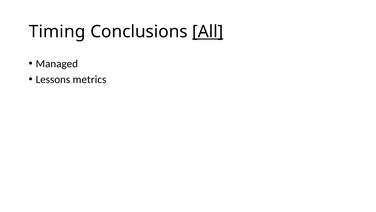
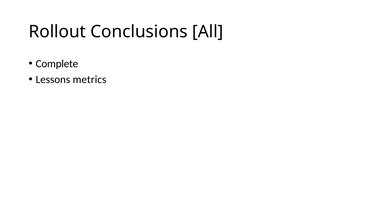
Timing: Timing -> Rollout
All underline: present -> none
Managed: Managed -> Complete
